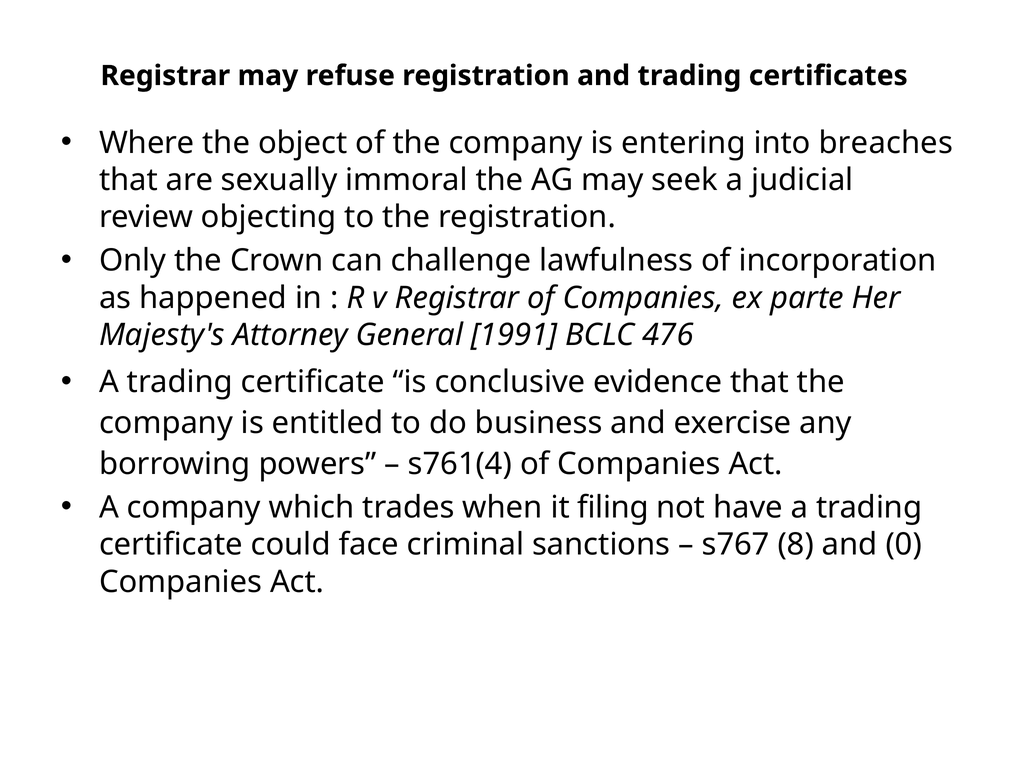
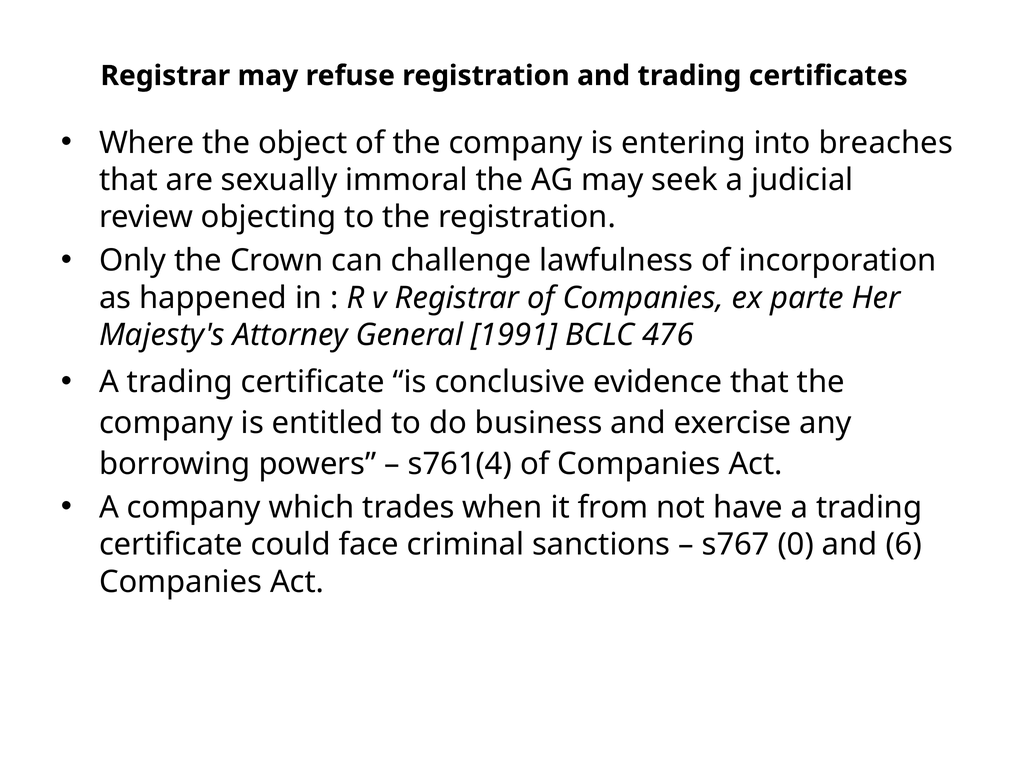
filing: filing -> from
8: 8 -> 0
0: 0 -> 6
